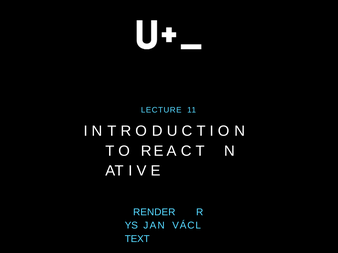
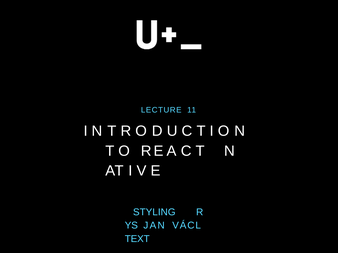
RENDER: RENDER -> STYLING
